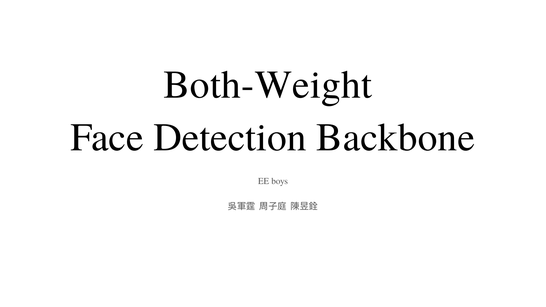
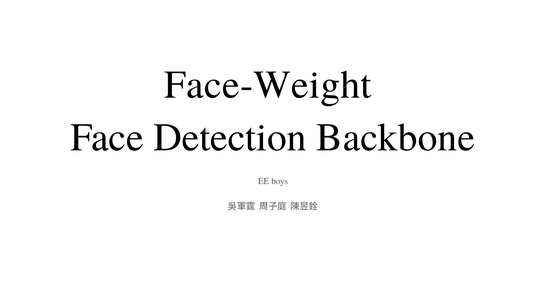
Both-Weight: Both-Weight -> Face-Weight
